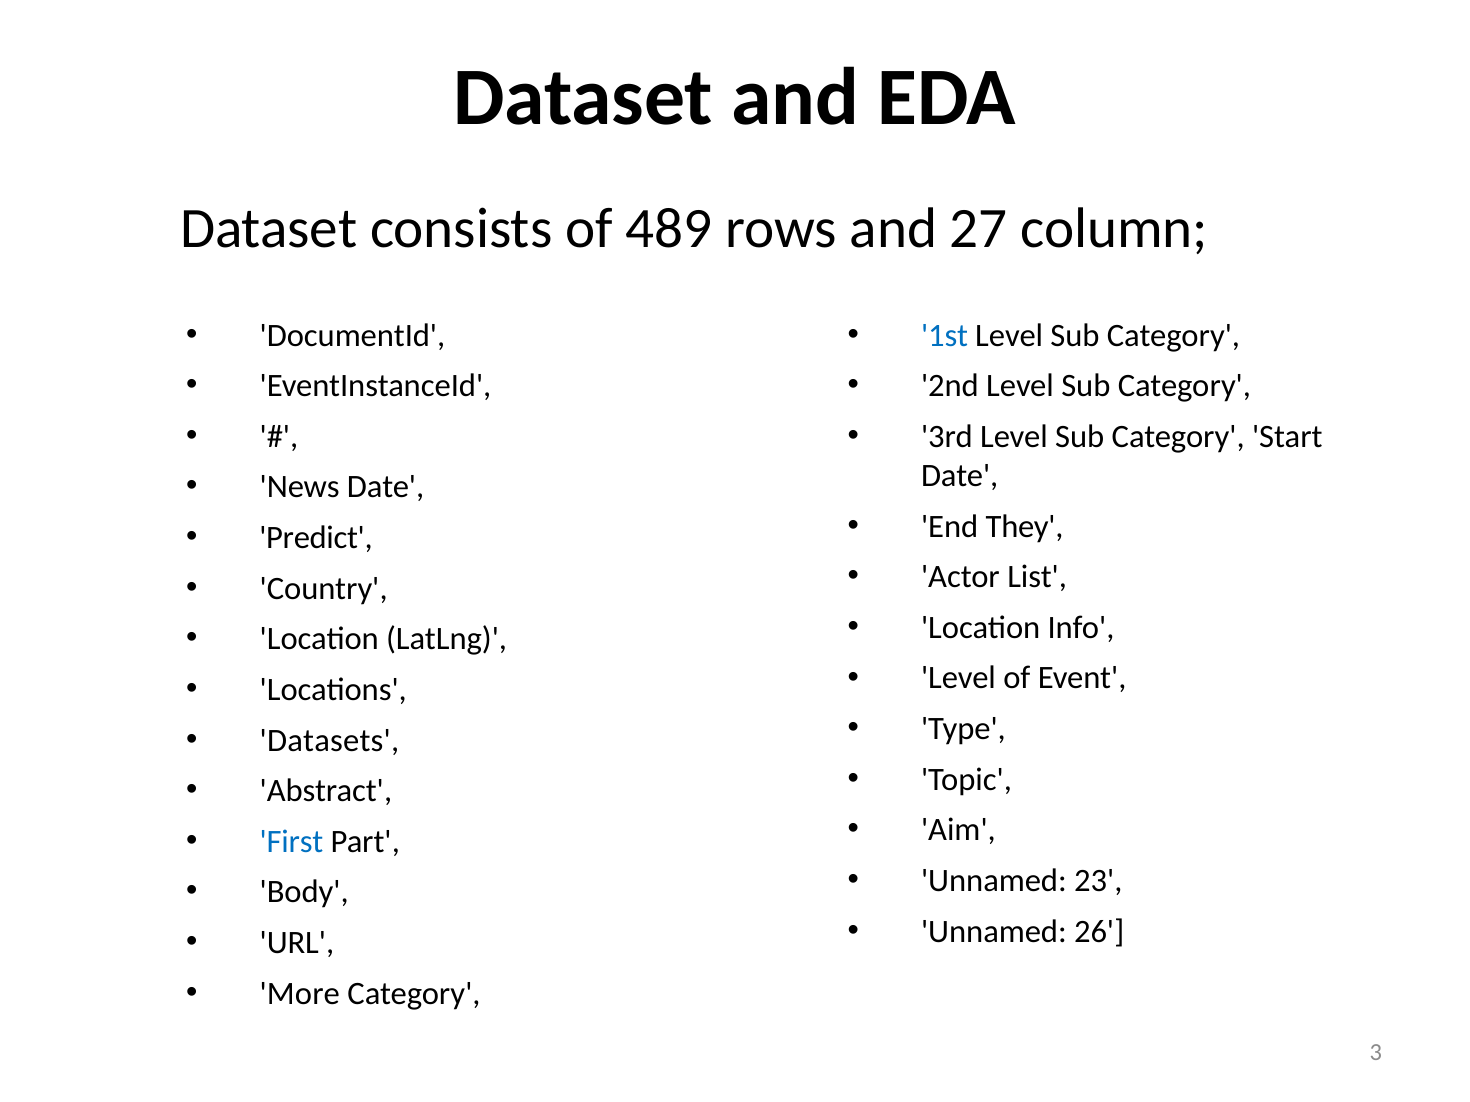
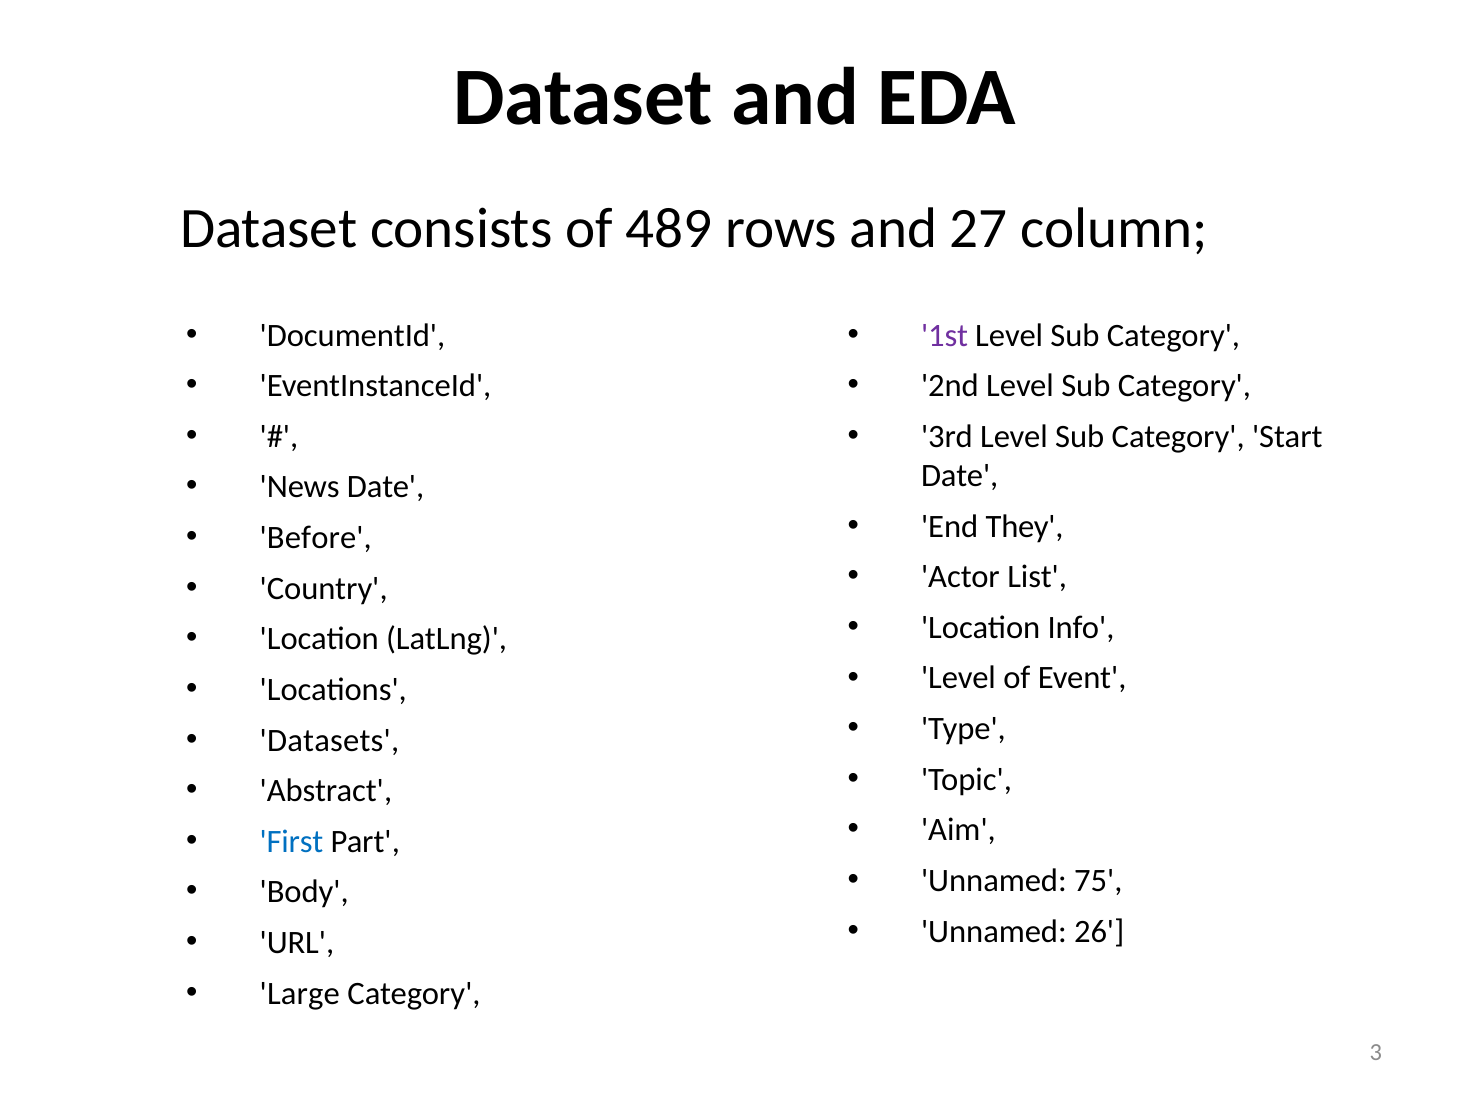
1st colour: blue -> purple
Predict: Predict -> Before
23: 23 -> 75
More: More -> Large
